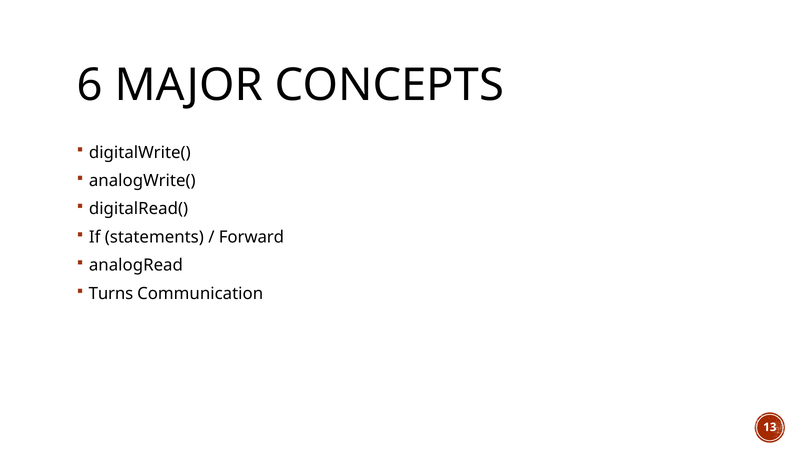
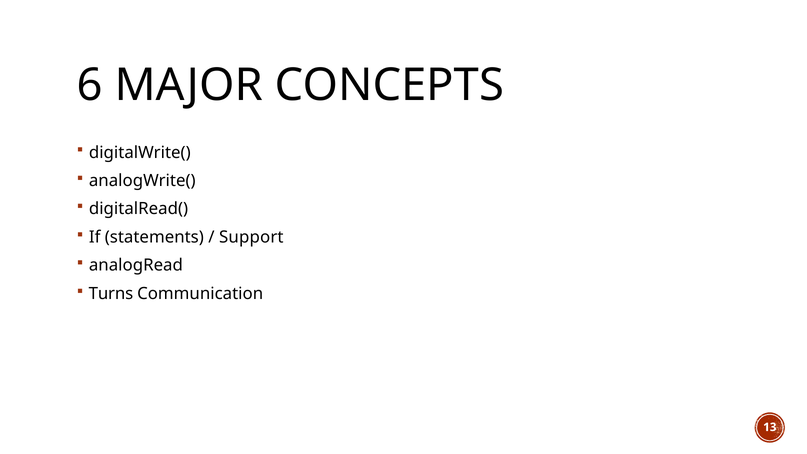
Forward: Forward -> Support
